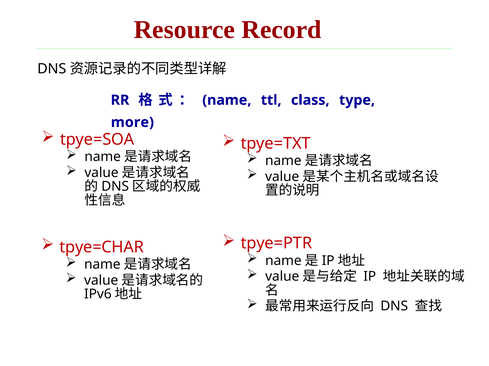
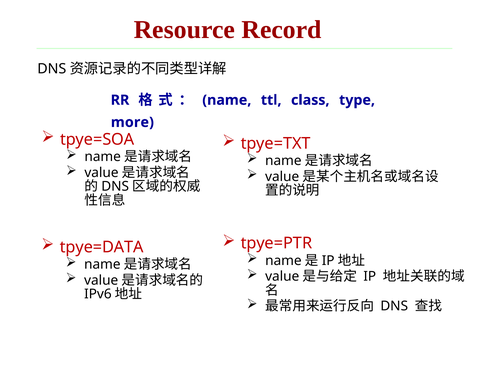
tpye=CHAR: tpye=CHAR -> tpye=DATA
